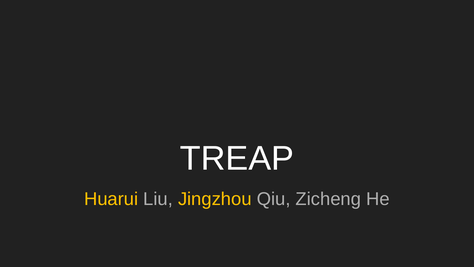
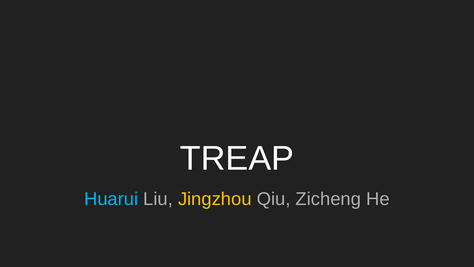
Huarui colour: yellow -> light blue
